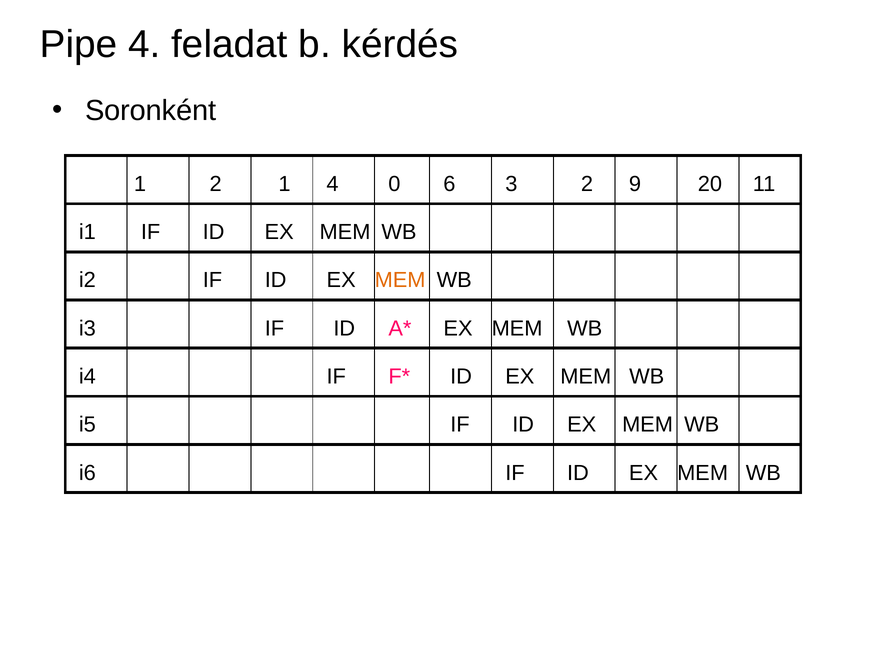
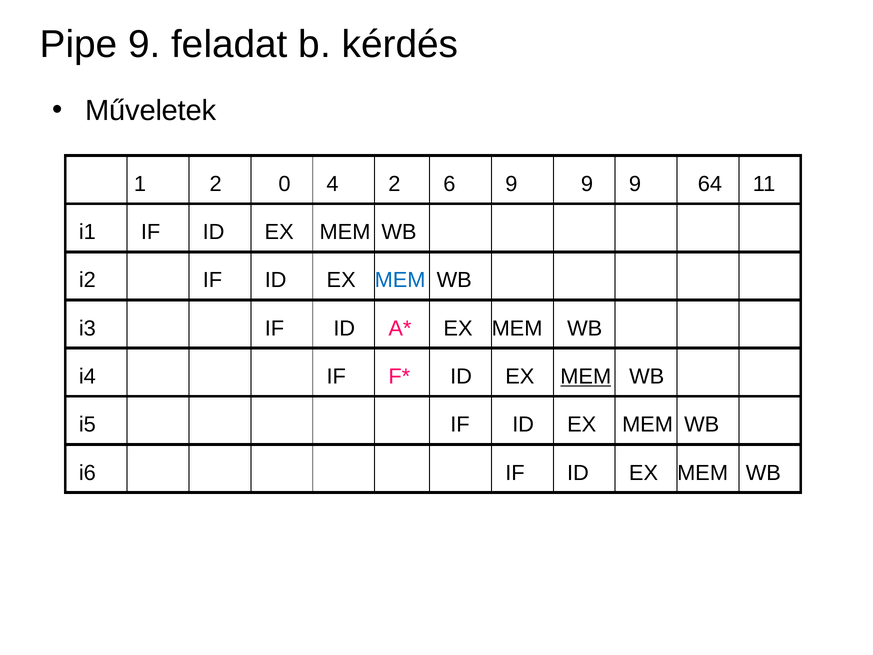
Pipe 4: 4 -> 9
Soronként: Soronként -> Műveletek
2 1: 1 -> 0
4 0: 0 -> 2
6 3: 3 -> 9
1 2: 2 -> 9
20: 20 -> 64
MEM at (400, 280) colour: orange -> blue
MEM at (586, 376) underline: none -> present
